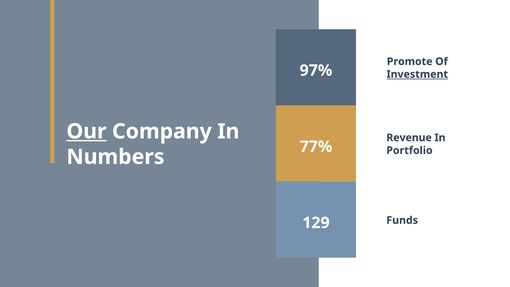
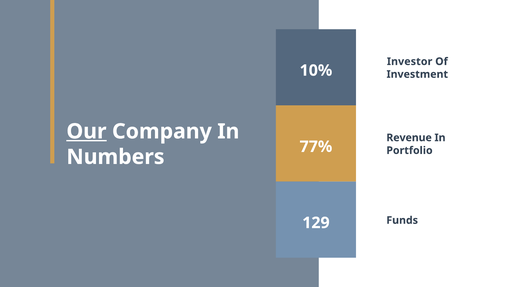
Promote: Promote -> Investor
97%: 97% -> 10%
Investment underline: present -> none
